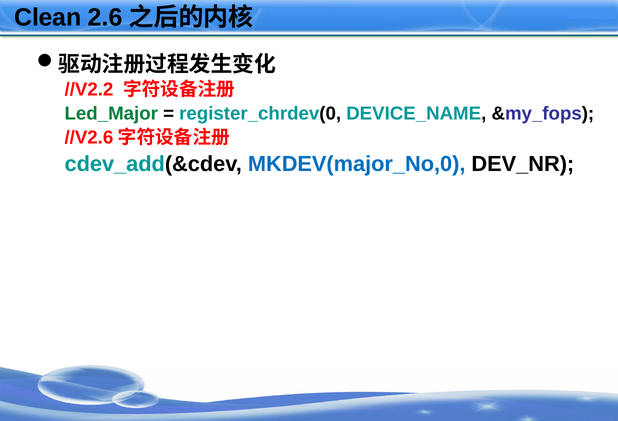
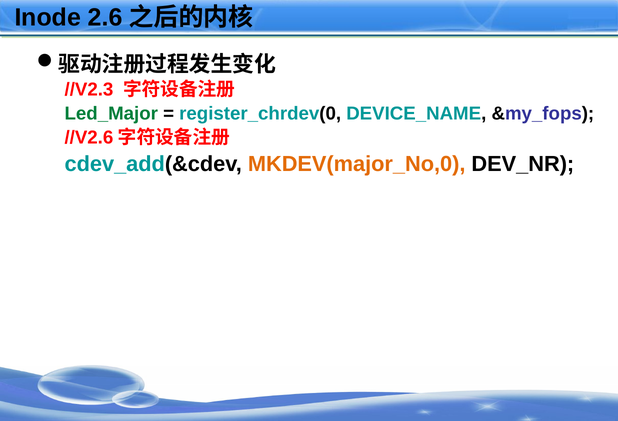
Clean: Clean -> Inode
//V2.2: //V2.2 -> //V2.3
MKDEV(major_No,0 colour: blue -> orange
